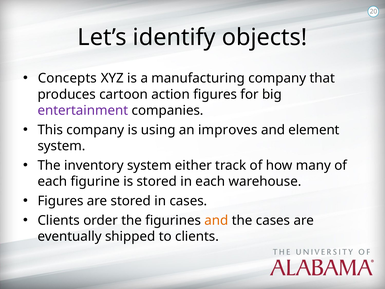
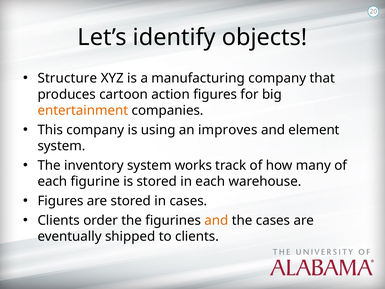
Concepts: Concepts -> Structure
entertainment colour: purple -> orange
either: either -> works
